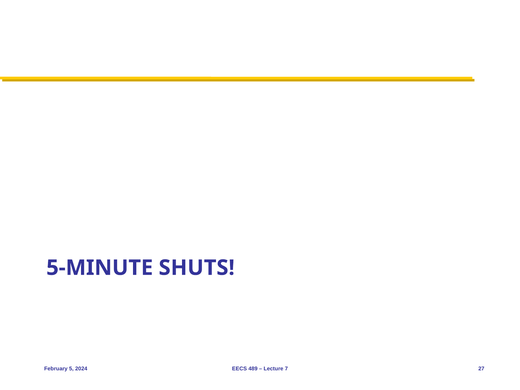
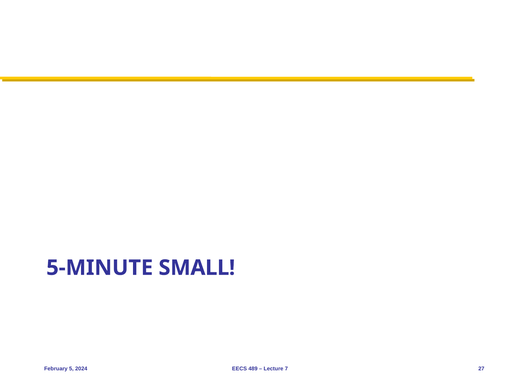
SHUTS: SHUTS -> SMALL
